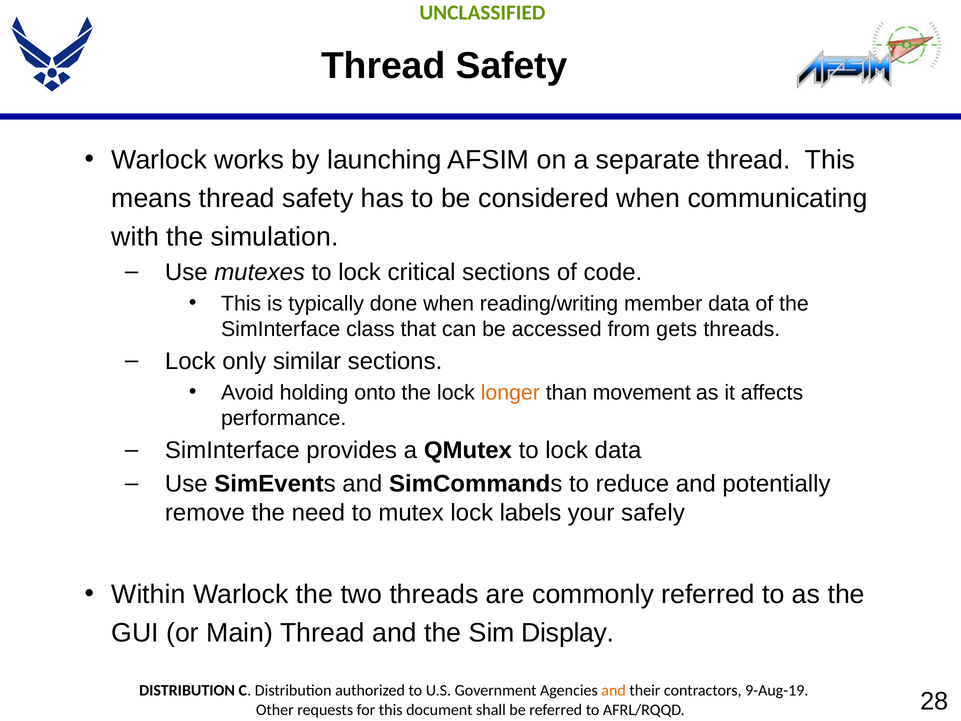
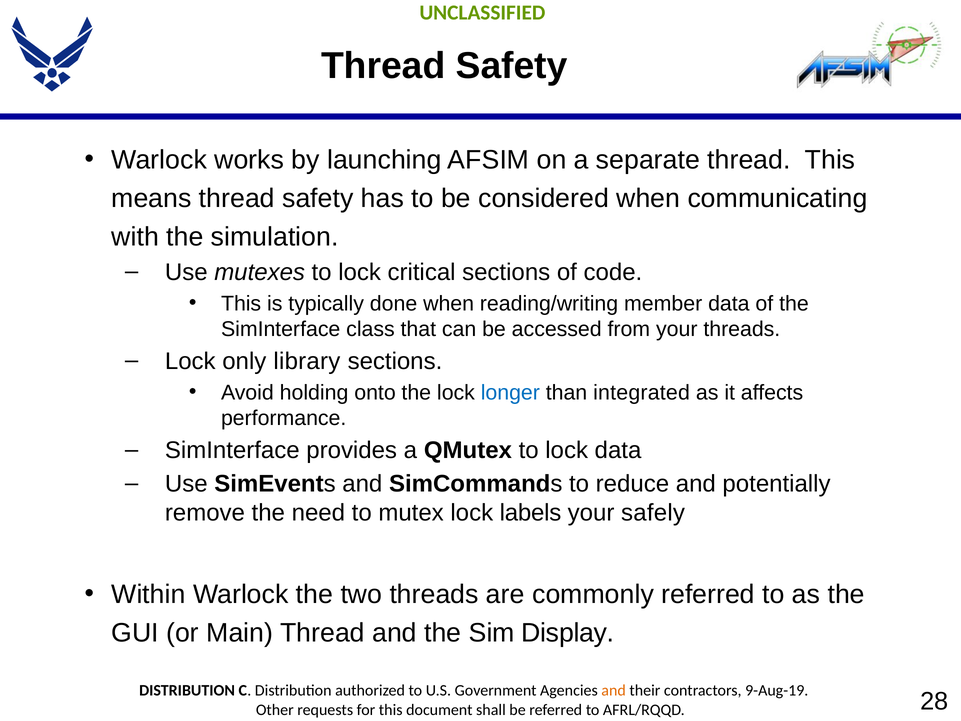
from gets: gets -> your
similar: similar -> library
longer colour: orange -> blue
movement: movement -> integrated
